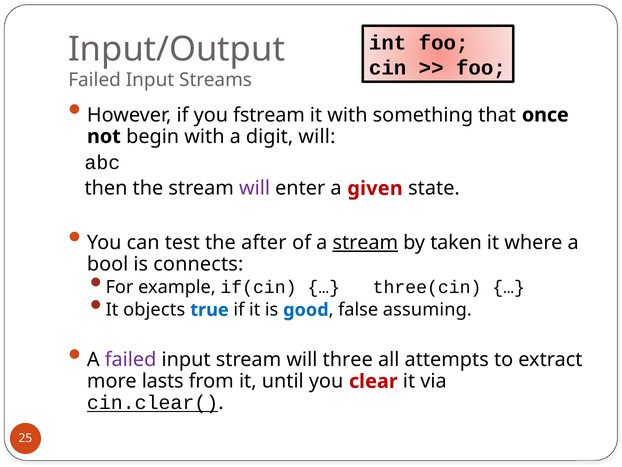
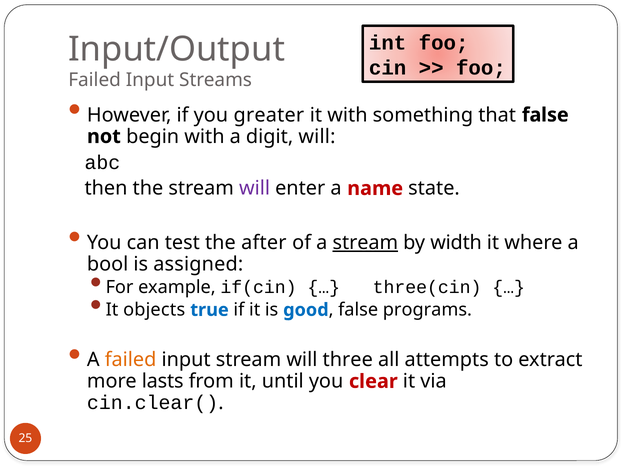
fstream: fstream -> greater
once at (545, 115): once -> false
given: given -> name
taken: taken -> width
connects: connects -> assigned
assuming: assuming -> programs
failed at (131, 359) colour: purple -> orange
cin.clear( underline: present -> none
